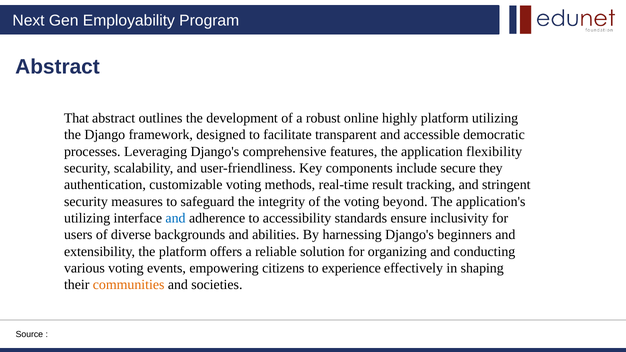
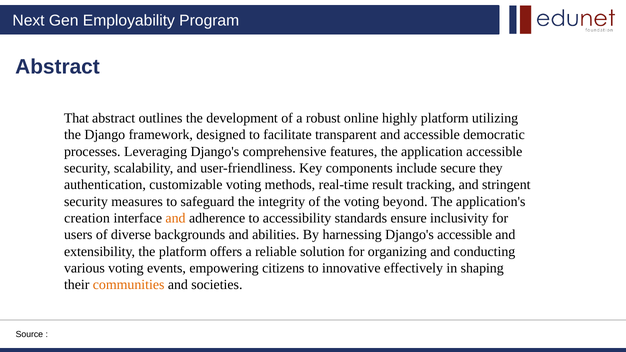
application flexibility: flexibility -> accessible
utilizing at (87, 218): utilizing -> creation
and at (176, 218) colour: blue -> orange
Django's beginners: beginners -> accessible
experience: experience -> innovative
